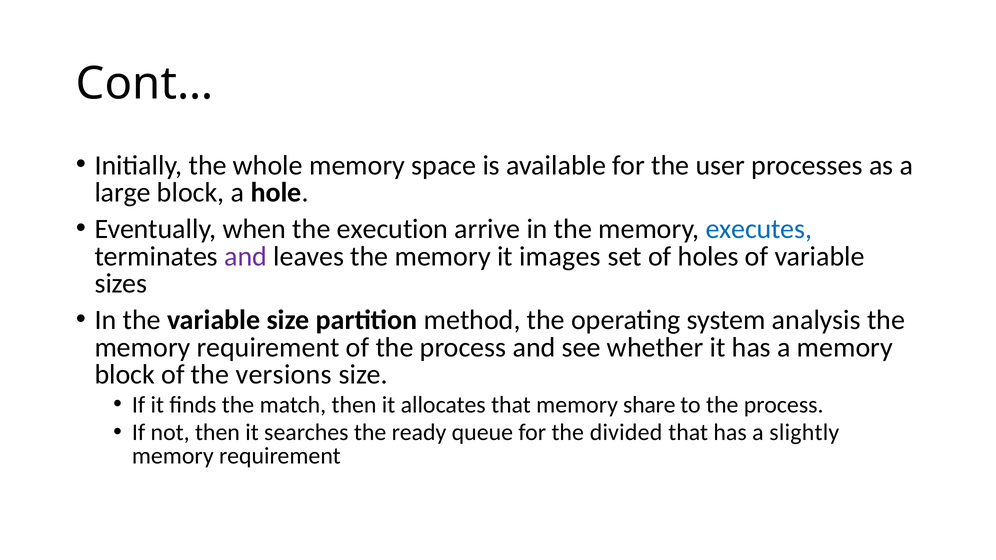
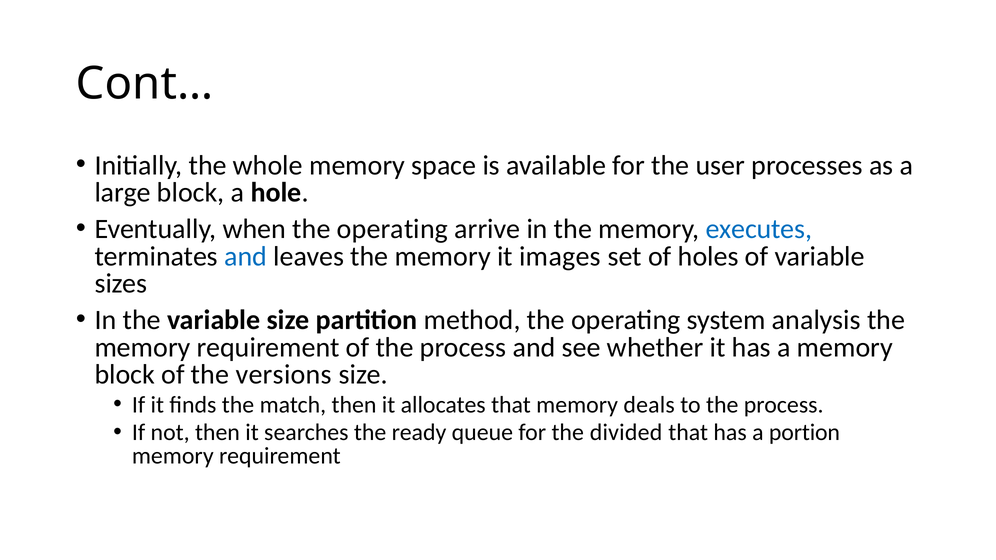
when the execution: execution -> operating
and at (246, 257) colour: purple -> blue
share: share -> deals
slightly: slightly -> portion
